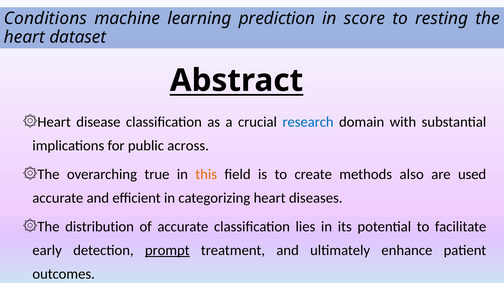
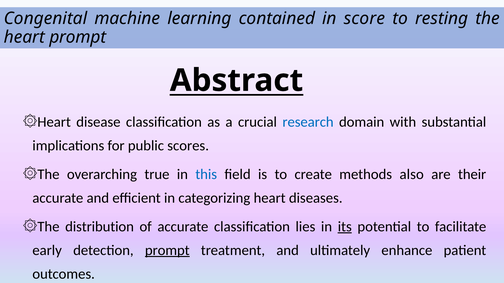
Conditions: Conditions -> Congenital
prediction: prediction -> contained
heart dataset: dataset -> prompt
across: across -> scores
this colour: orange -> blue
used: used -> their
its underline: none -> present
